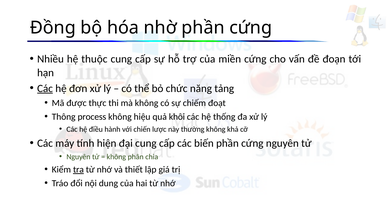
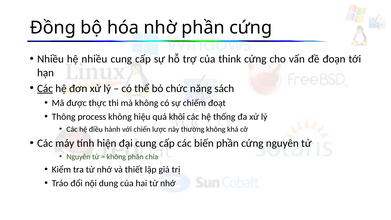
hệ thuộc: thuộc -> nhiều
miền: miền -> think
tảng: tảng -> sách
tra underline: present -> none
